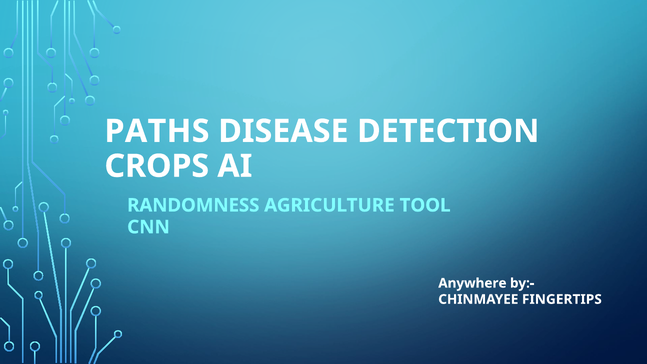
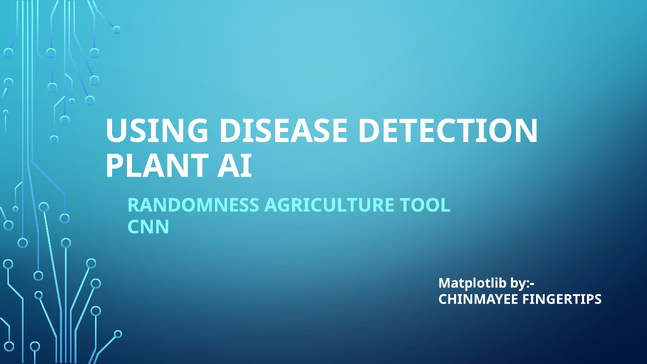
PATHS: PATHS -> USING
CROPS: CROPS -> PLANT
Anywhere: Anywhere -> Matplotlib
